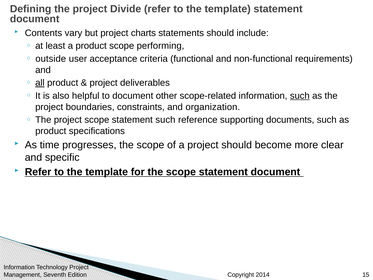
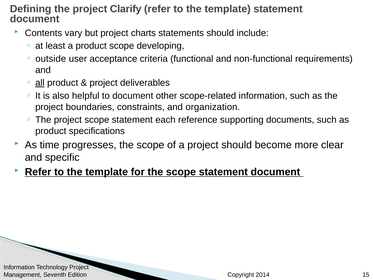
Divide: Divide -> Clarify
performing: performing -> developing
such at (300, 96) underline: present -> none
statement such: such -> each
